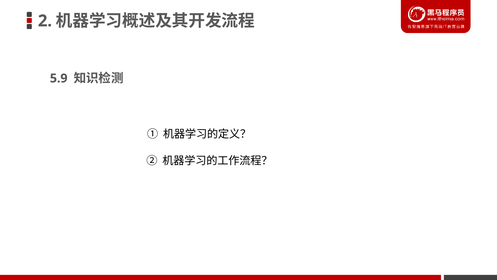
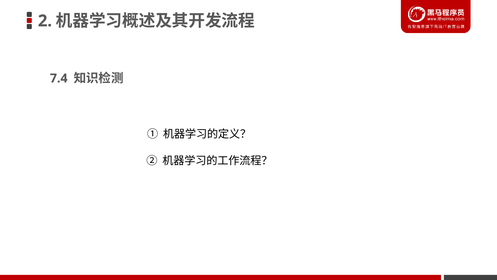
5.9: 5.9 -> 7.4
